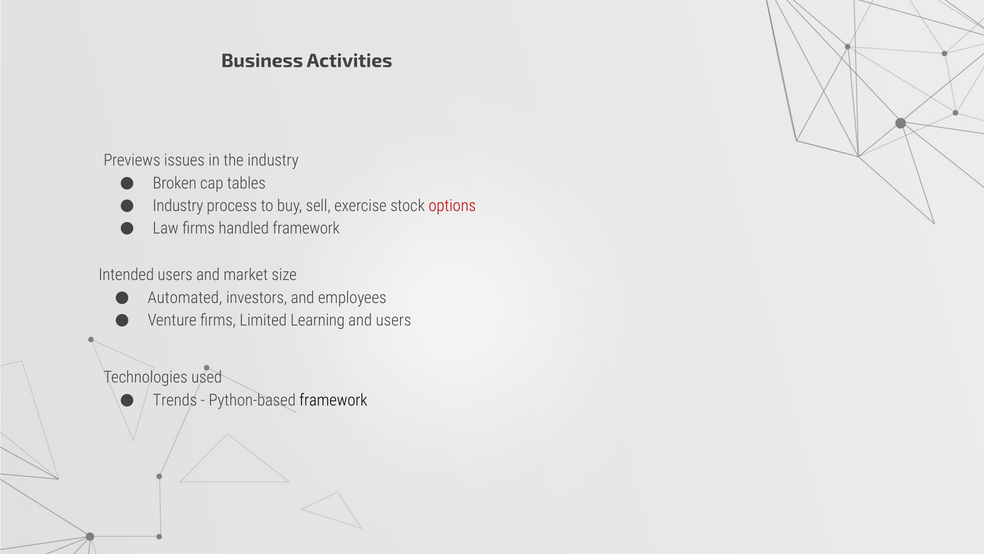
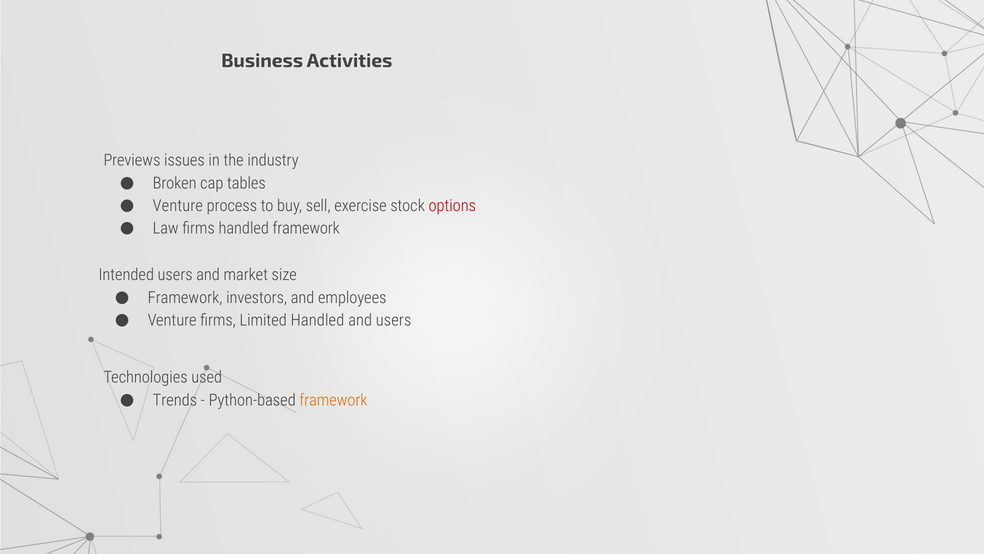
Industry at (178, 206): Industry -> Venture
Automated at (185, 297): Automated -> Framework
Limited Learning: Learning -> Handled
framework at (333, 400) colour: black -> orange
